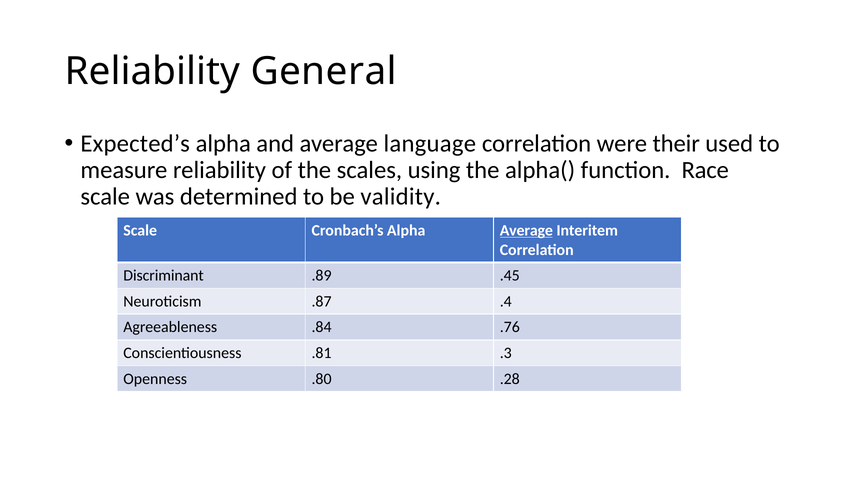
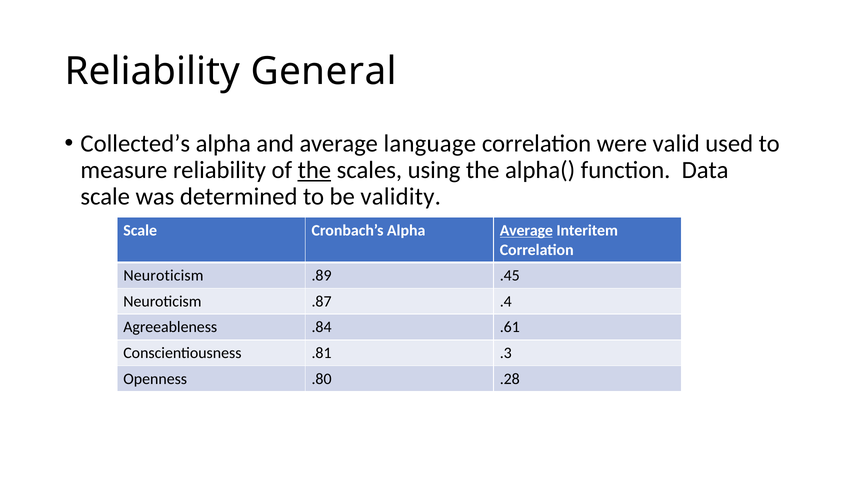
Expected’s: Expected’s -> Collected’s
their: their -> valid
the at (314, 170) underline: none -> present
Race: Race -> Data
Discriminant at (164, 275): Discriminant -> Neuroticism
.76: .76 -> .61
